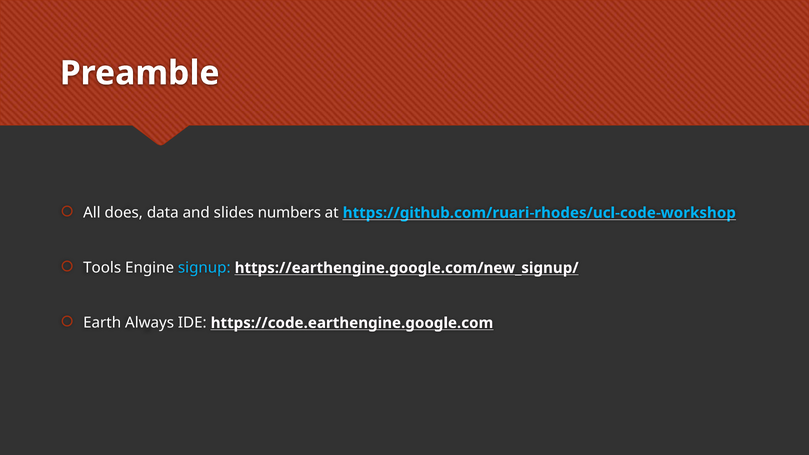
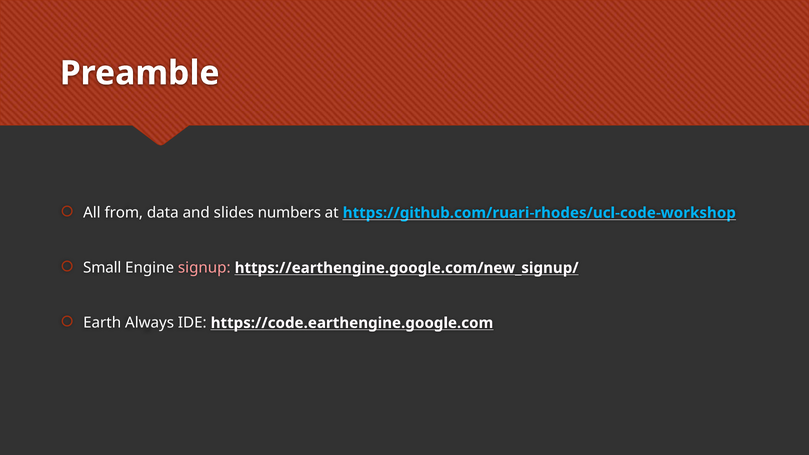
does: does -> from
Tools: Tools -> Small
signup colour: light blue -> pink
